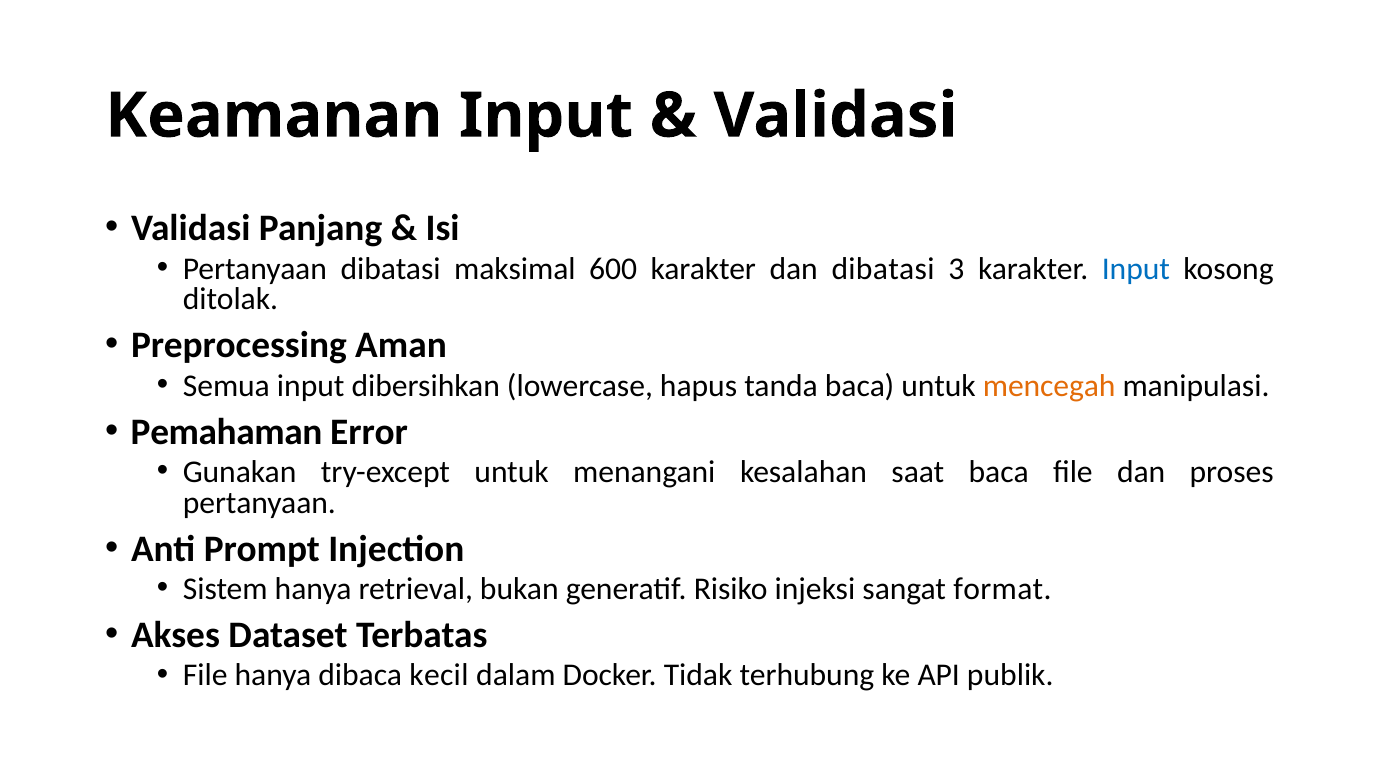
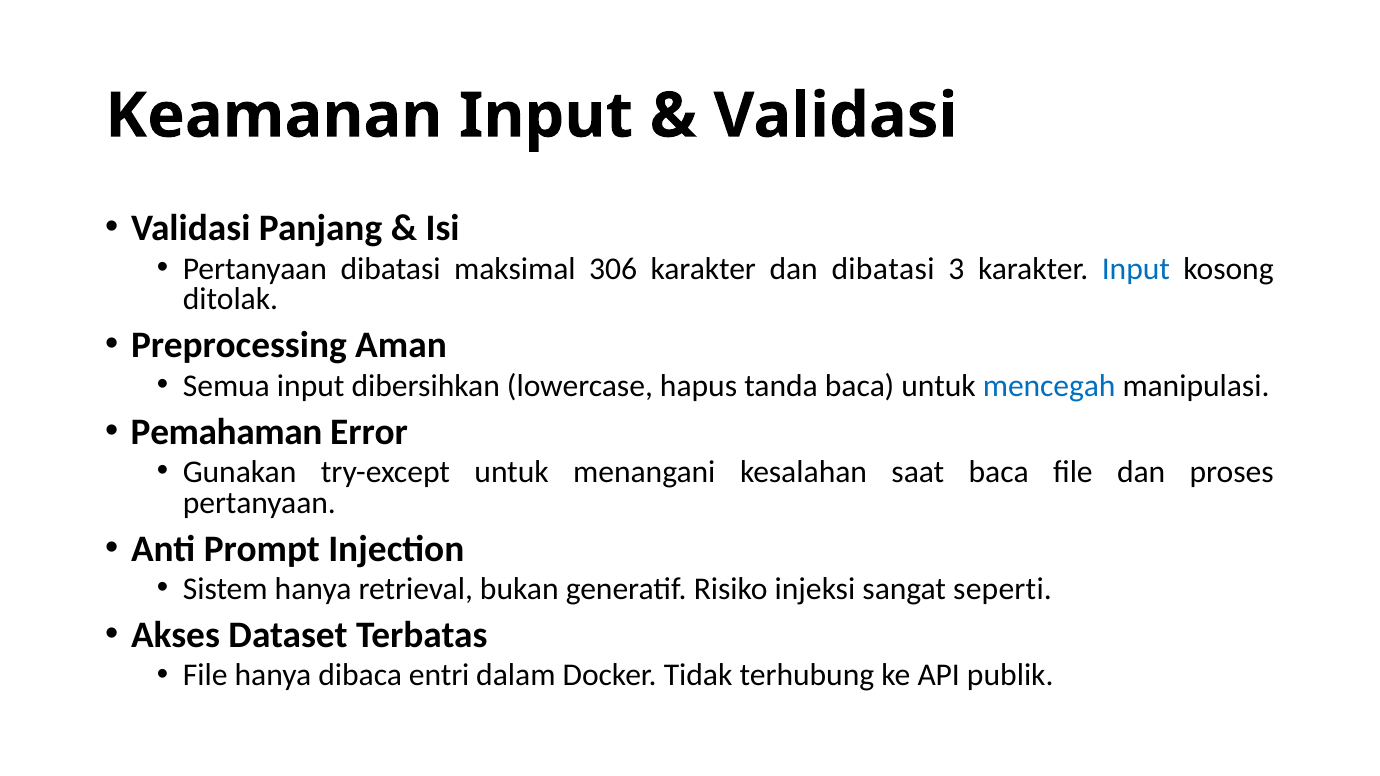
600: 600 -> 306
mencegah colour: orange -> blue
format: format -> seperti
kecil: kecil -> entri
